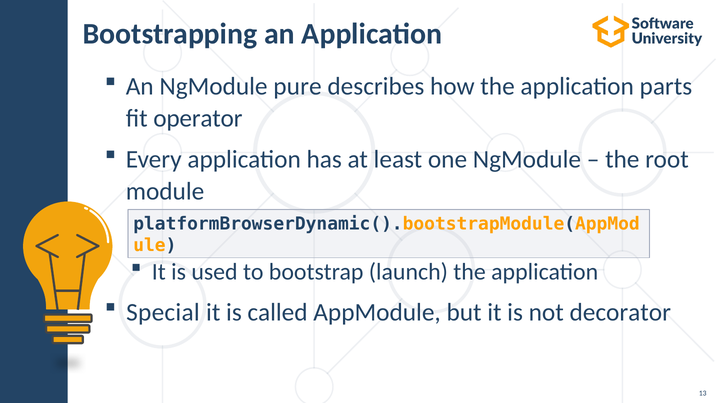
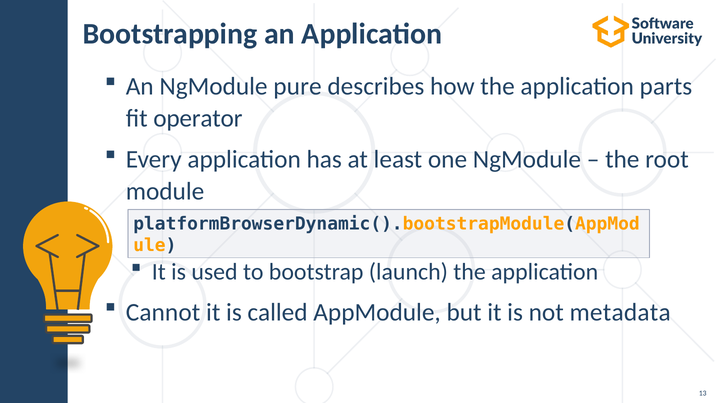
Special: Special -> Cannot
decorator: decorator -> metadata
